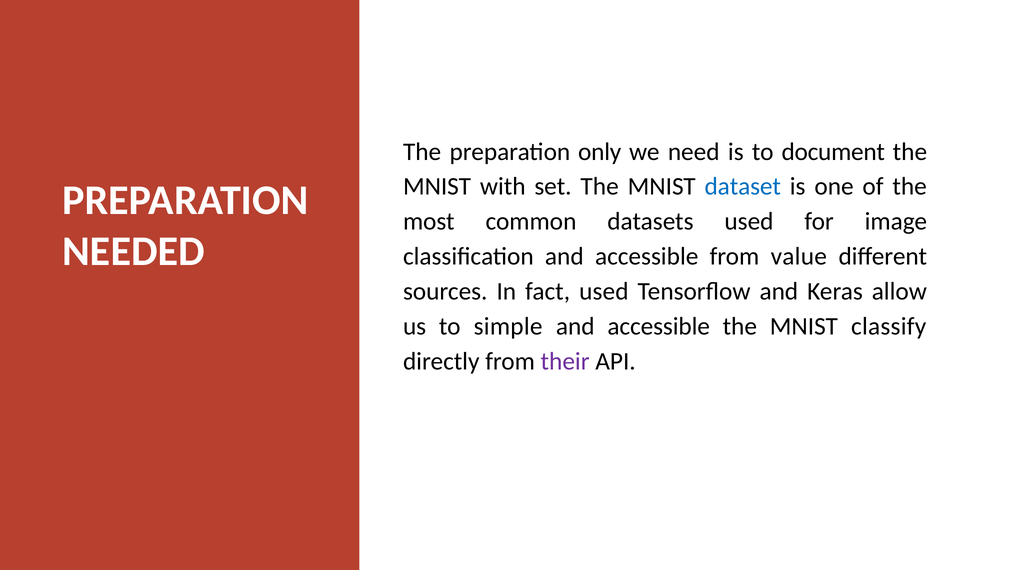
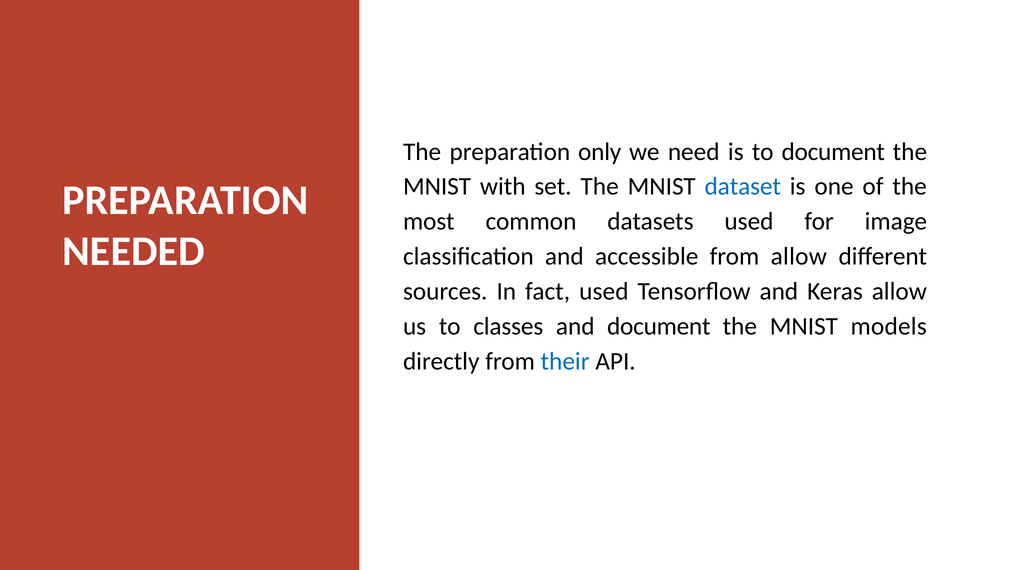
from value: value -> allow
simple: simple -> classes
accessible at (659, 326): accessible -> document
classify: classify -> models
their colour: purple -> blue
